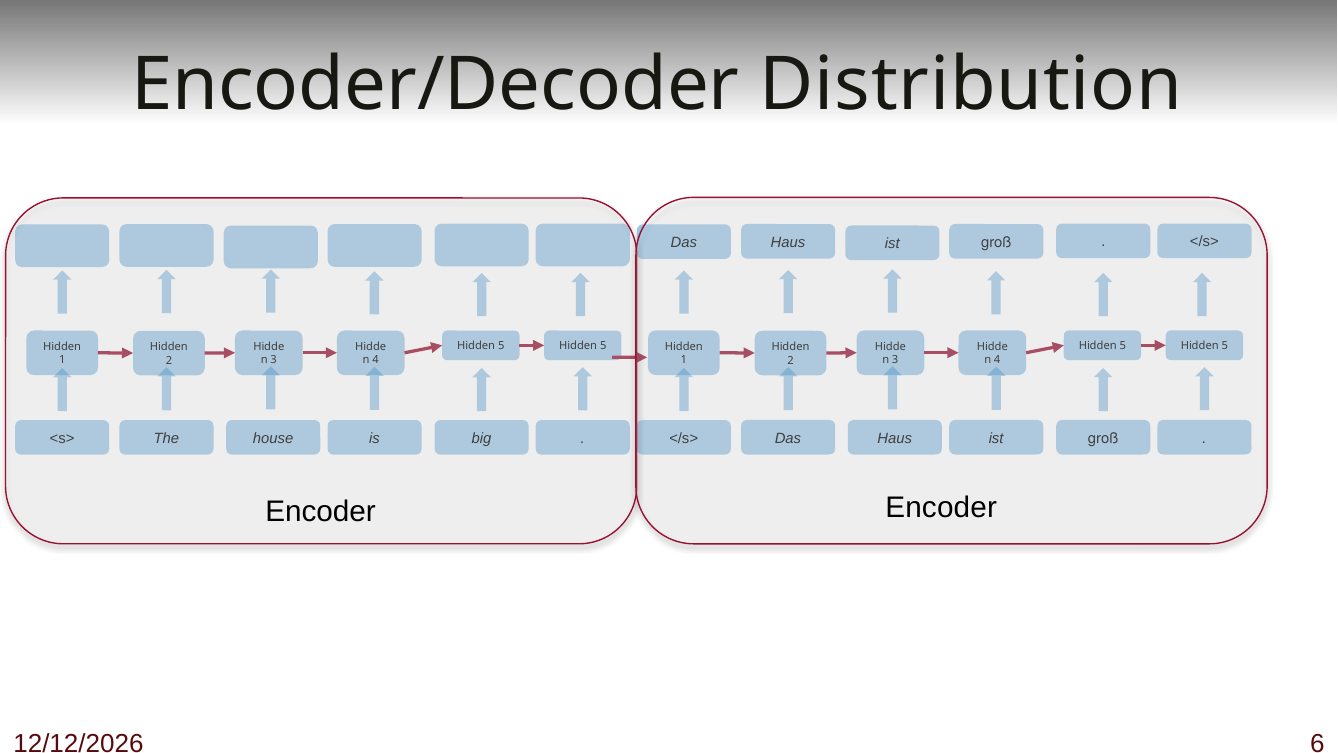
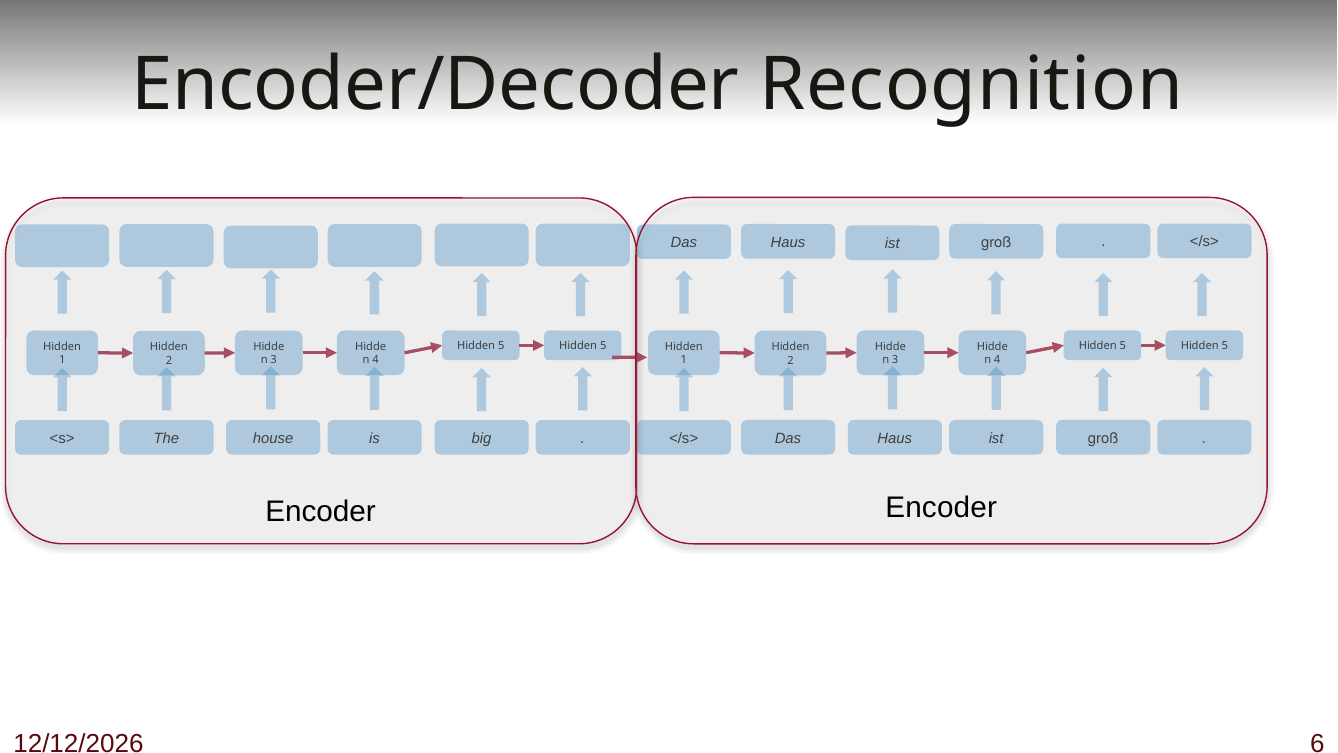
Distribution: Distribution -> Recognition
